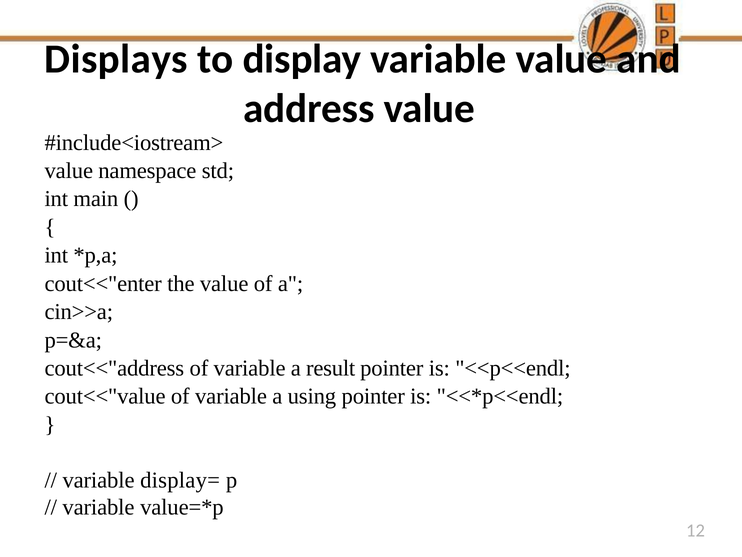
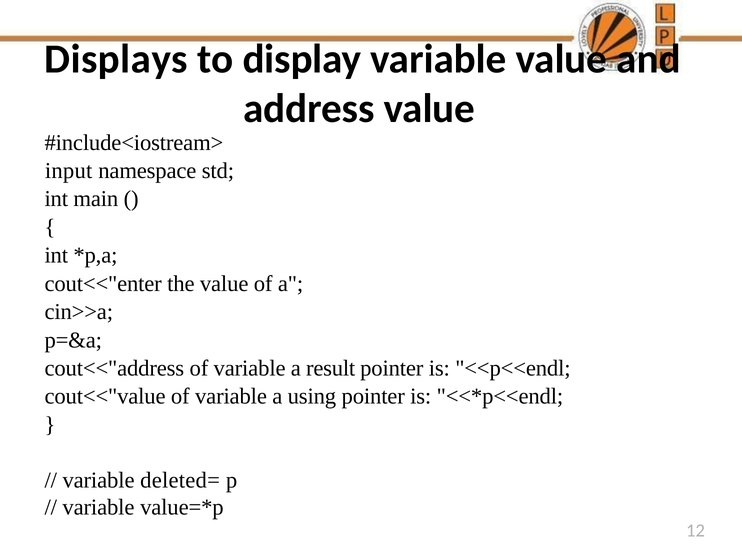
value at (69, 171): value -> input
display=: display= -> deleted=
